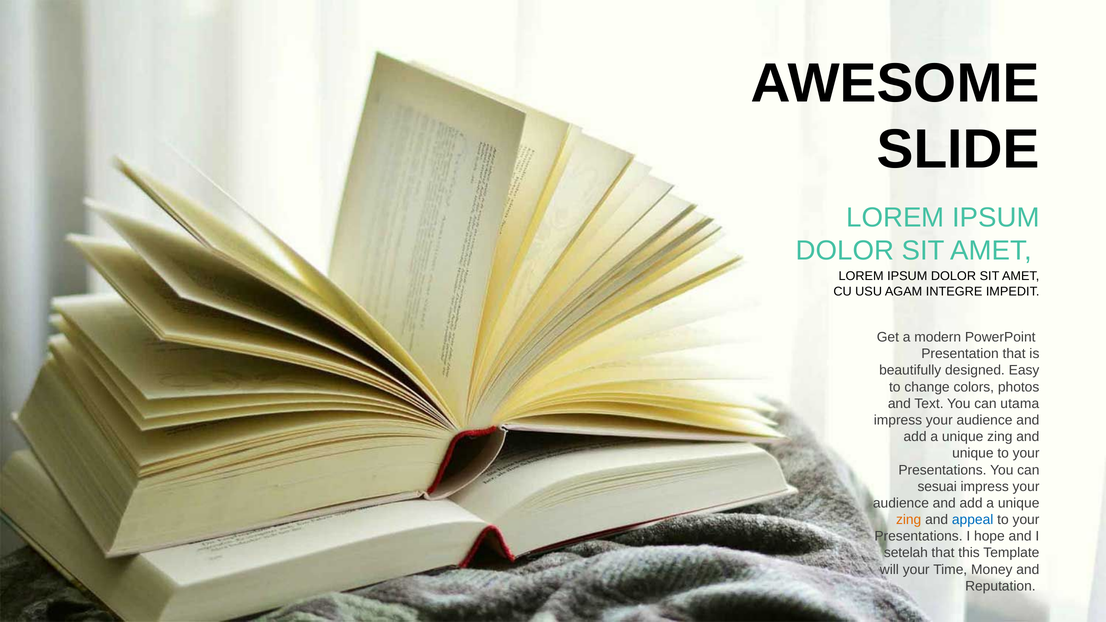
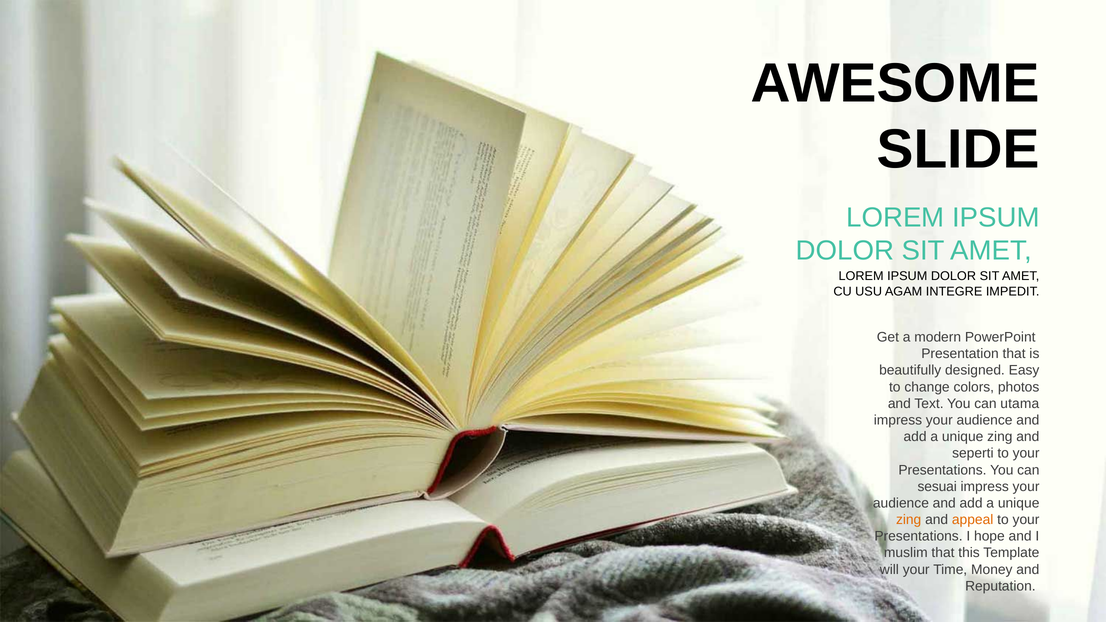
unique at (973, 453): unique -> seperti
appeal colour: blue -> orange
setelah: setelah -> muslim
